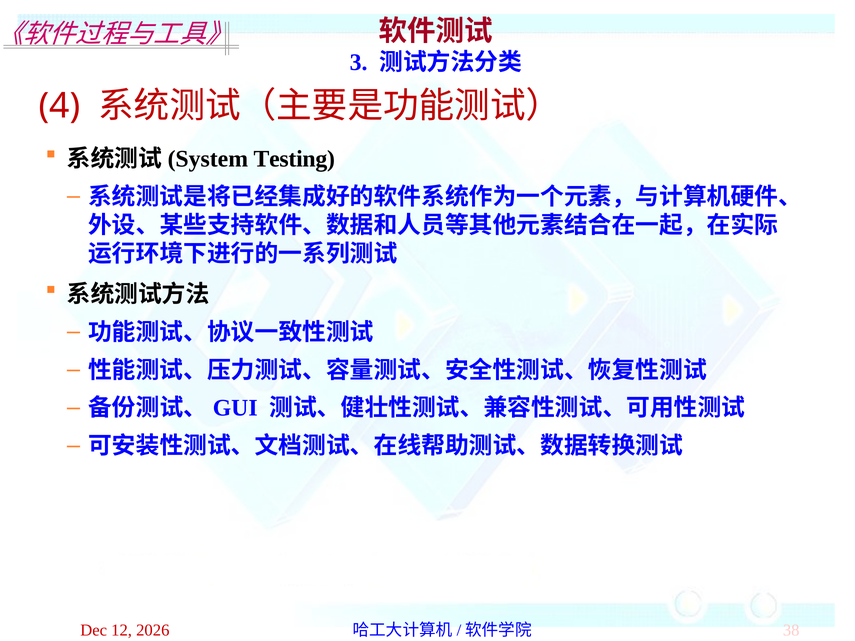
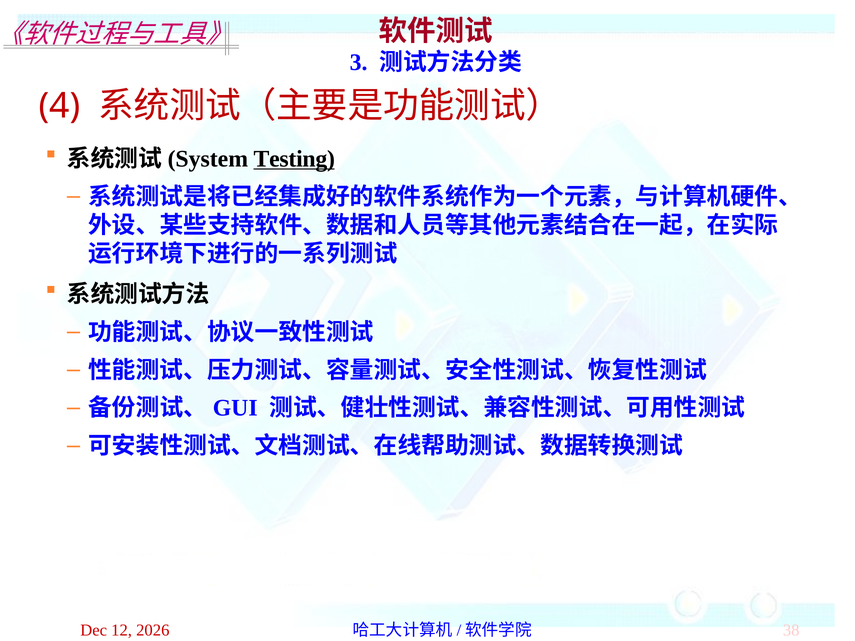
Testing underline: none -> present
